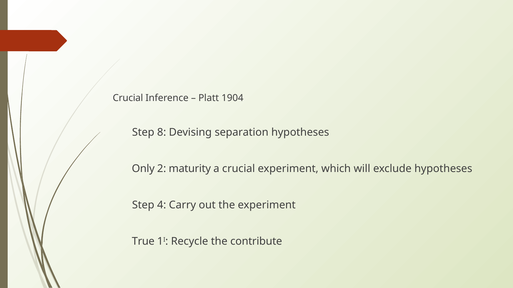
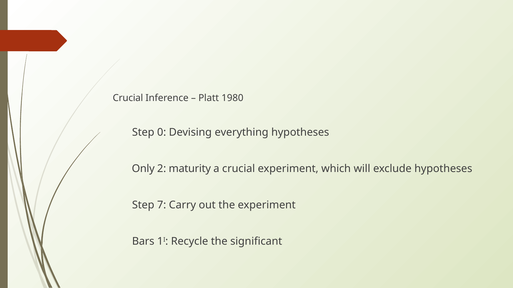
1904: 1904 -> 1980
8: 8 -> 0
separation: separation -> everything
4: 4 -> 7
True: True -> Bars
contribute: contribute -> significant
